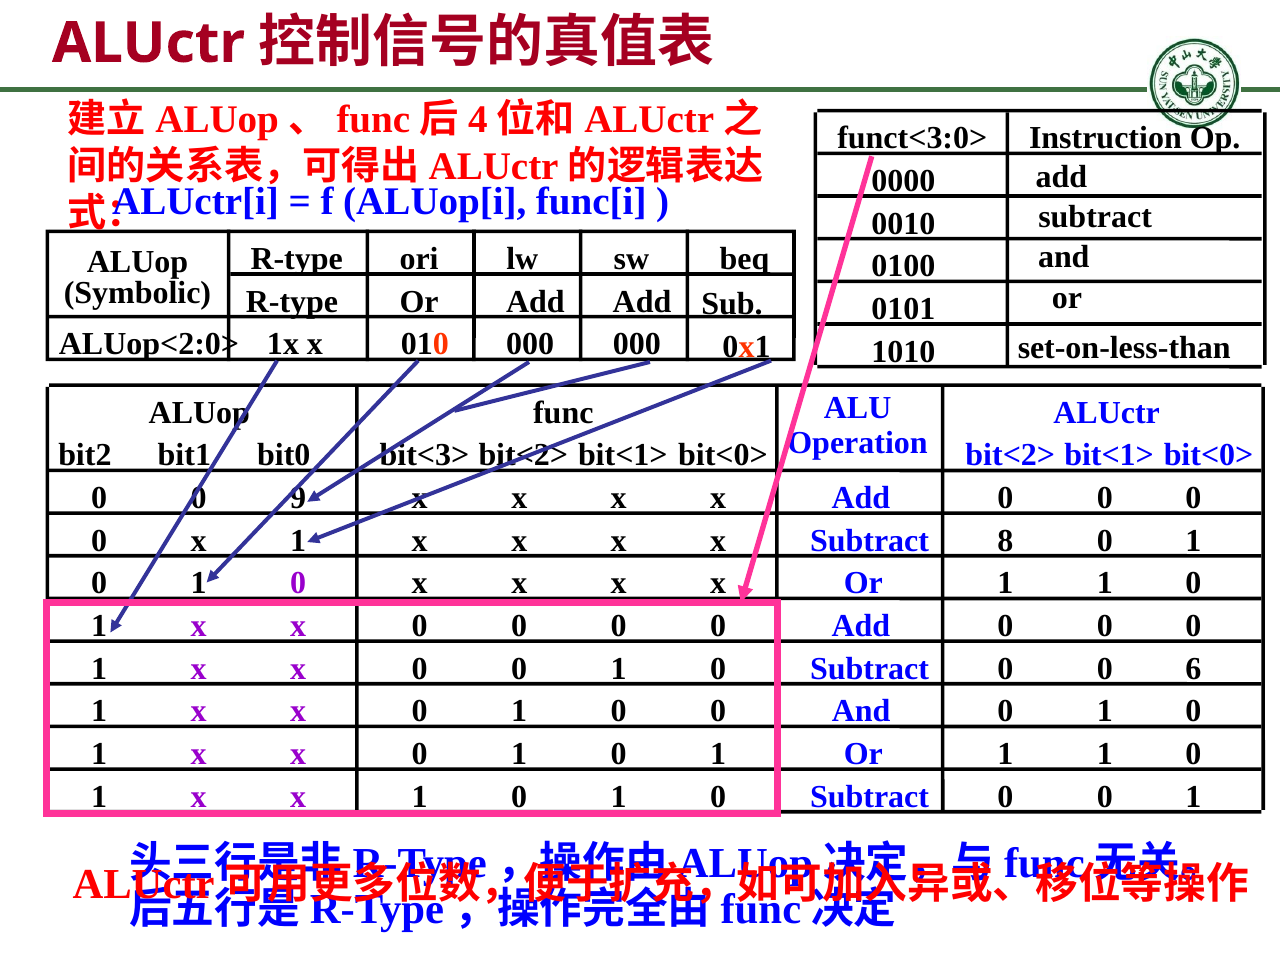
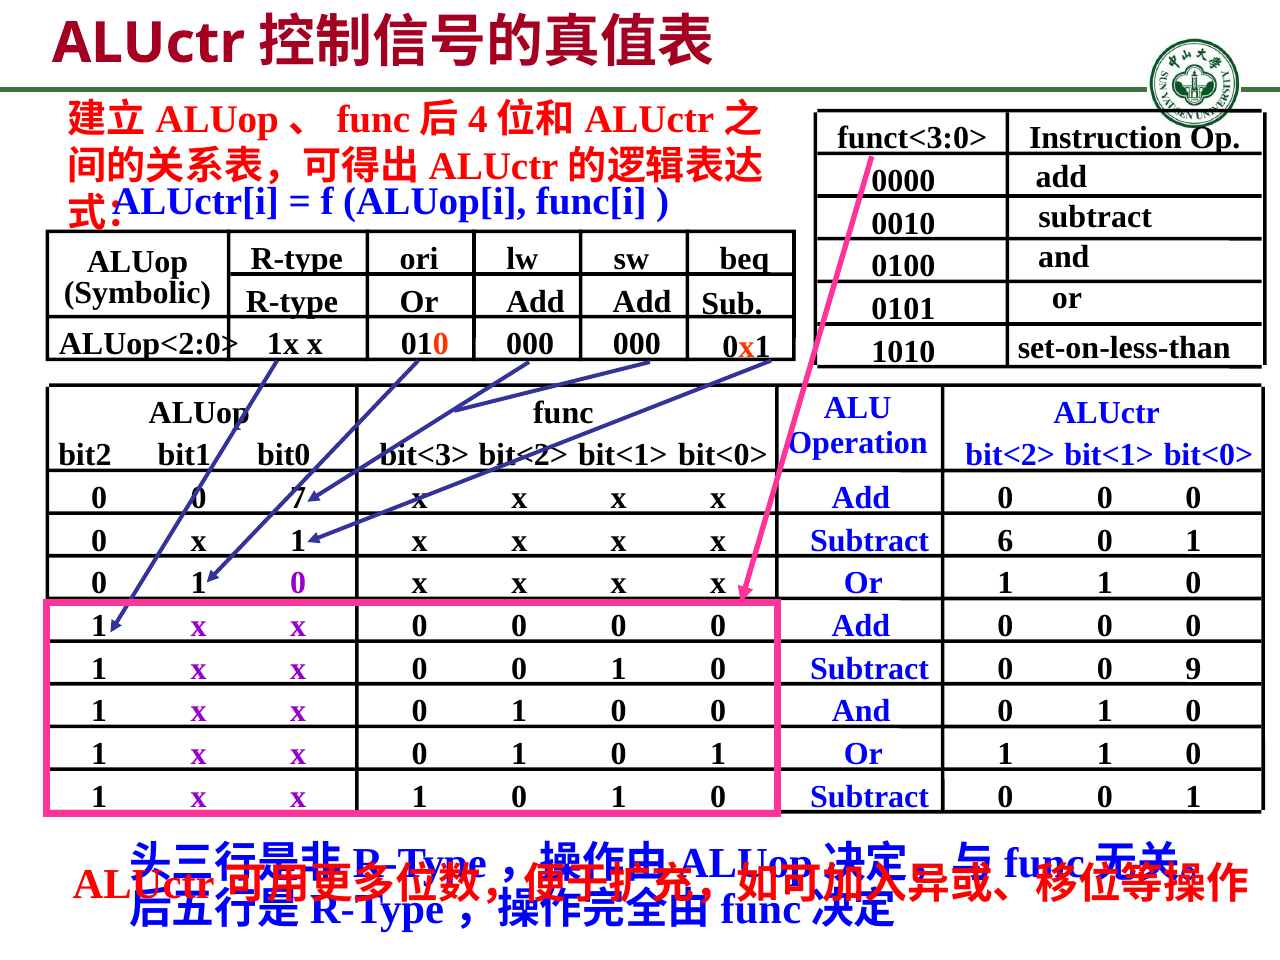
9: 9 -> 7
8: 8 -> 6
6: 6 -> 9
